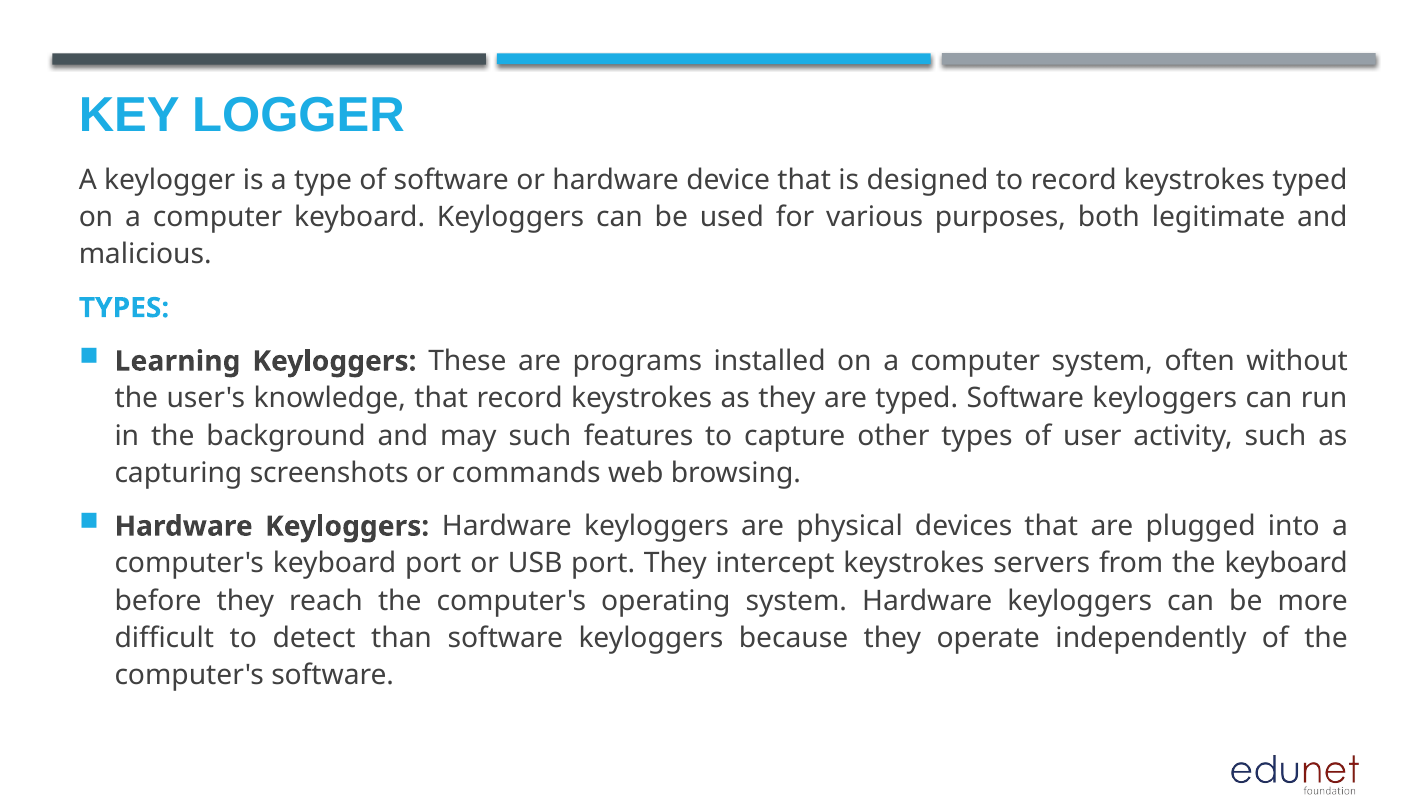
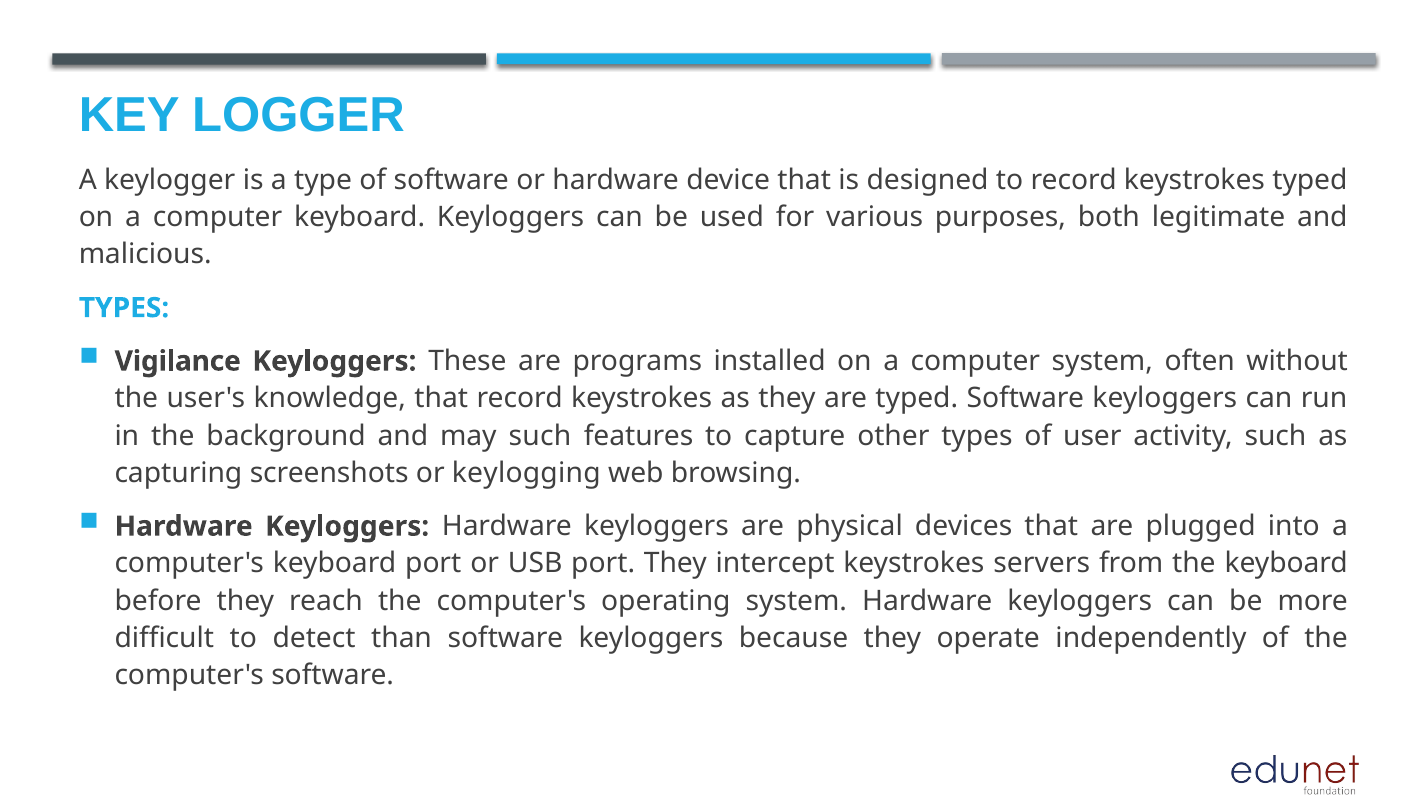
Learning: Learning -> Vigilance
commands: commands -> keylogging
